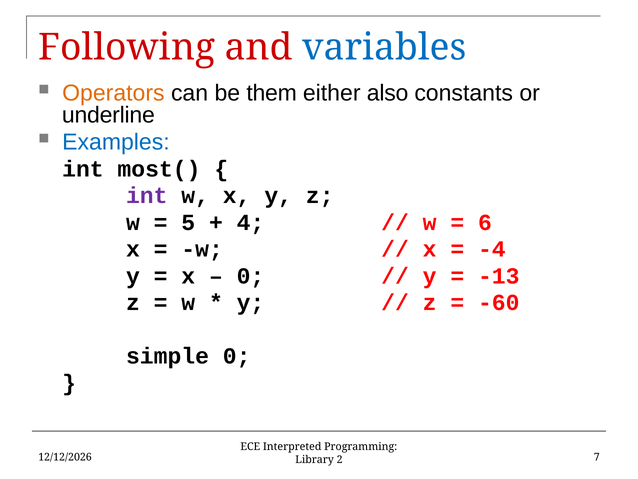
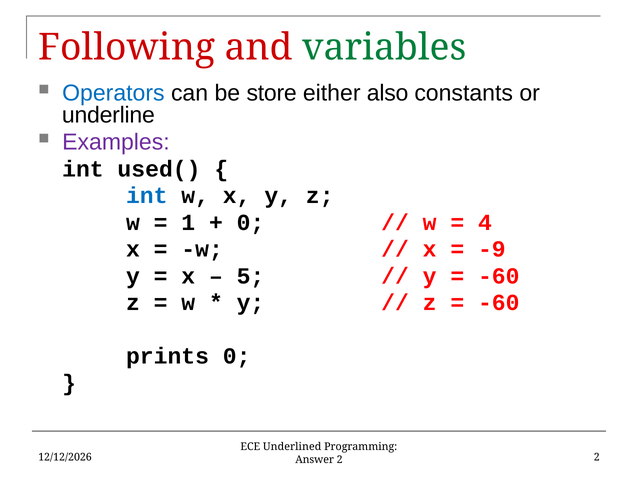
variables colour: blue -> green
Operators colour: orange -> blue
them: them -> store
Examples colour: blue -> purple
most(: most( -> used(
int at (147, 195) colour: purple -> blue
5: 5 -> 1
4 at (250, 222): 4 -> 0
6: 6 -> 4
-4: -4 -> -9
0 at (250, 276): 0 -> 5
-13 at (499, 276): -13 -> -60
simple: simple -> prints
Interpreted: Interpreted -> Underlined
Library: Library -> Answer
2 7: 7 -> 2
